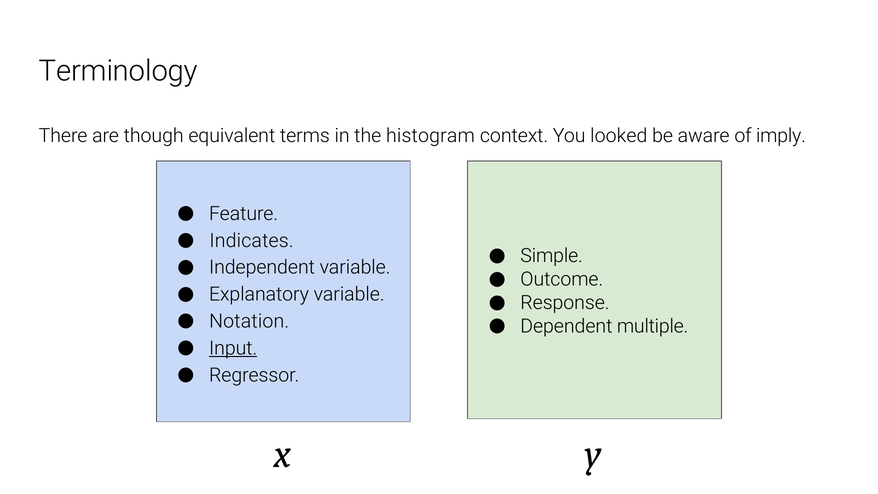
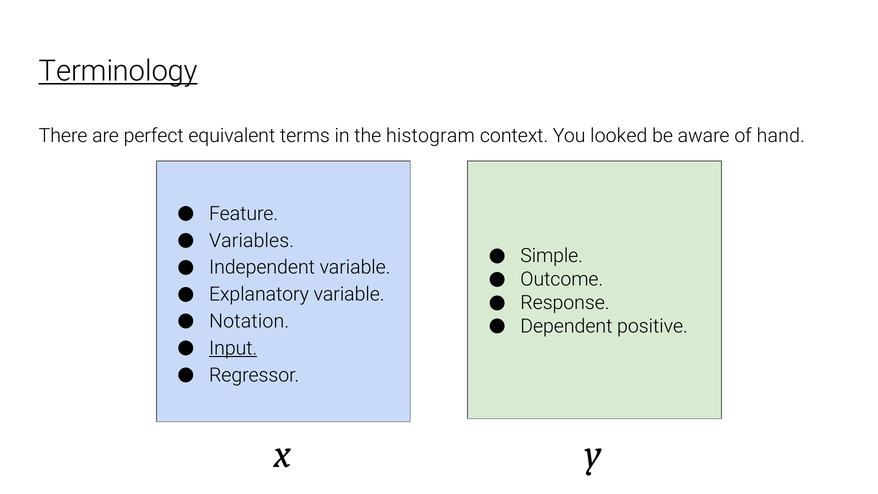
Terminology underline: none -> present
though: though -> perfect
imply: imply -> hand
Indicates: Indicates -> Variables
multiple: multiple -> positive
